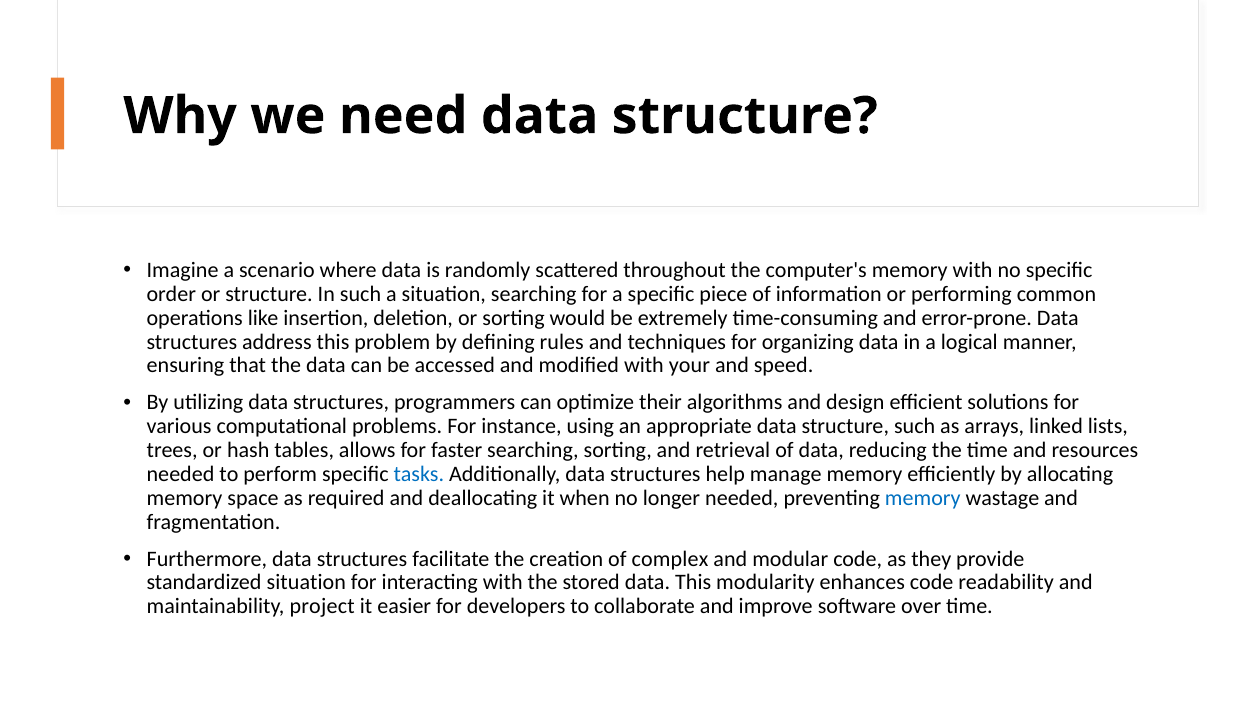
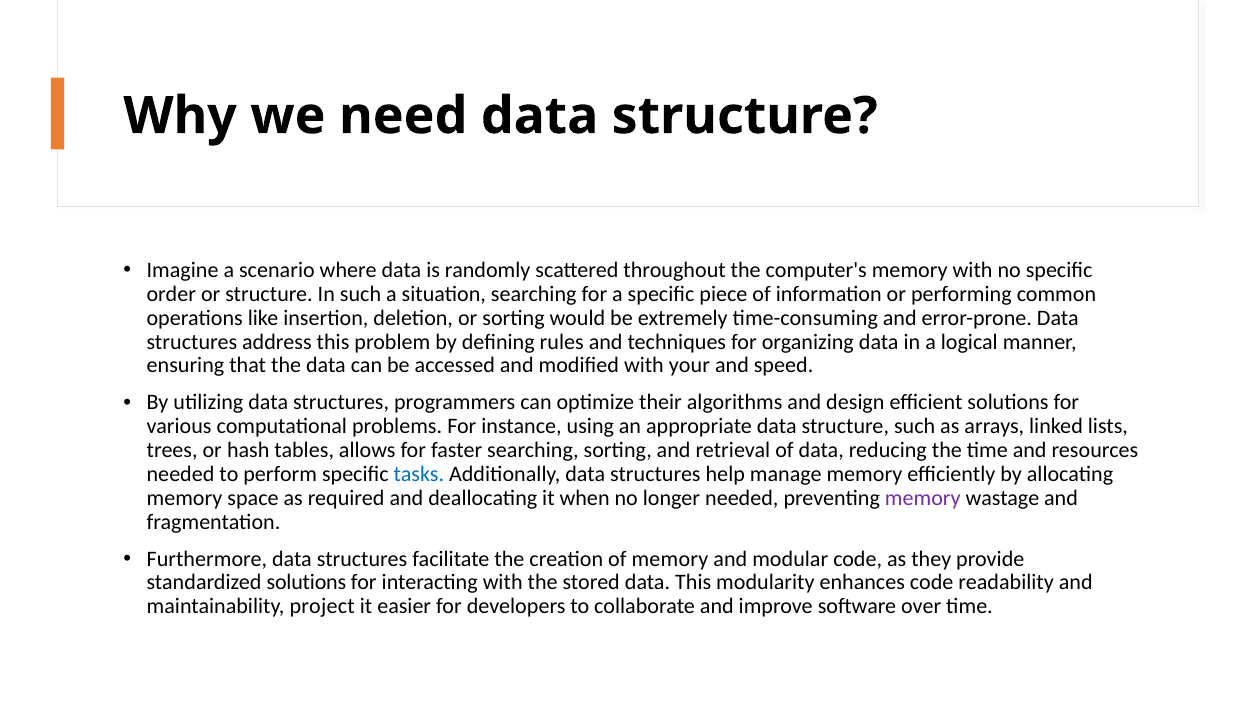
memory at (923, 498) colour: blue -> purple
of complex: complex -> memory
standardized situation: situation -> solutions
